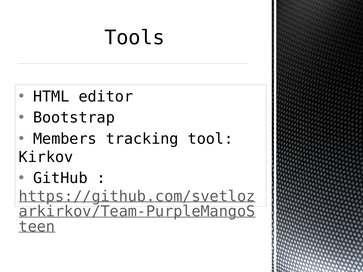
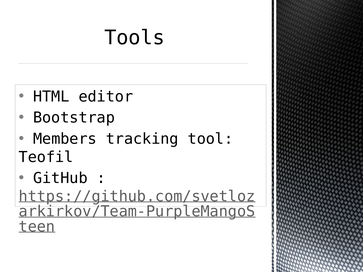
Kirkov: Kirkov -> Teofil
